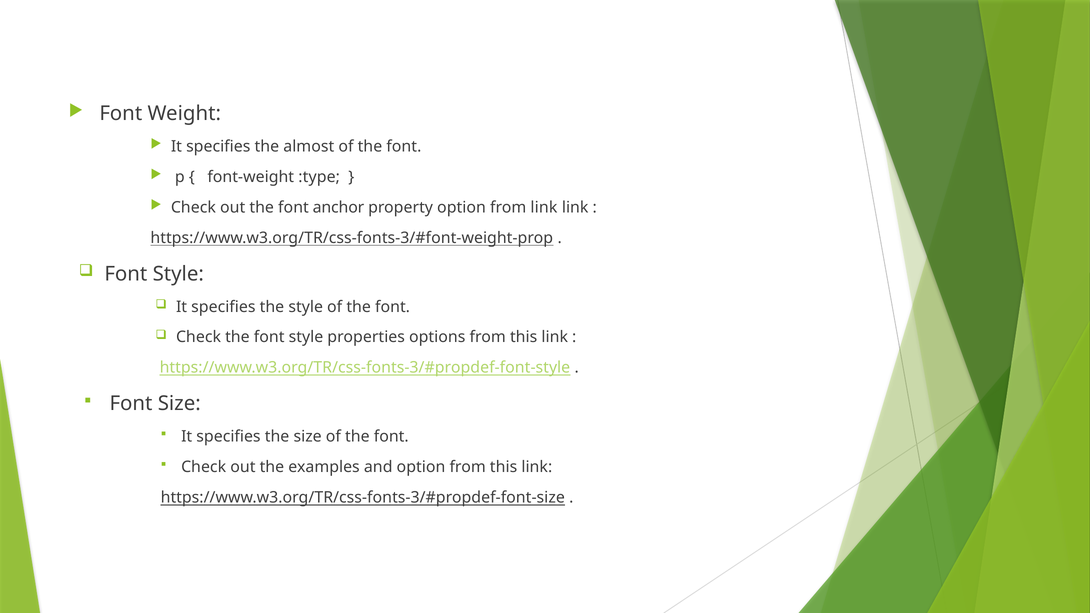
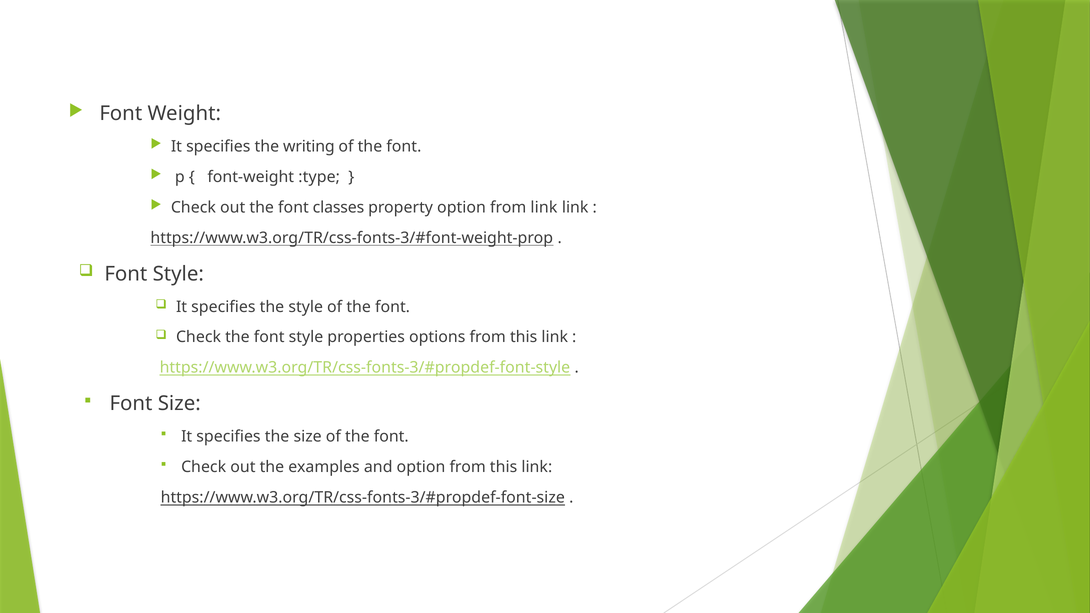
almost: almost -> writing
anchor: anchor -> classes
